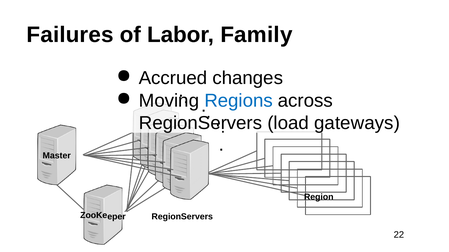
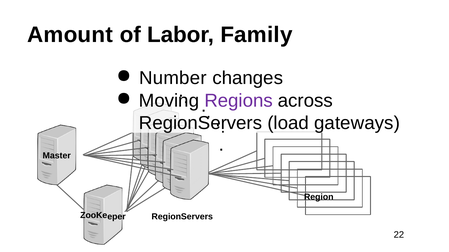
Failures: Failures -> Amount
Accrued: Accrued -> Number
Regions colour: blue -> purple
